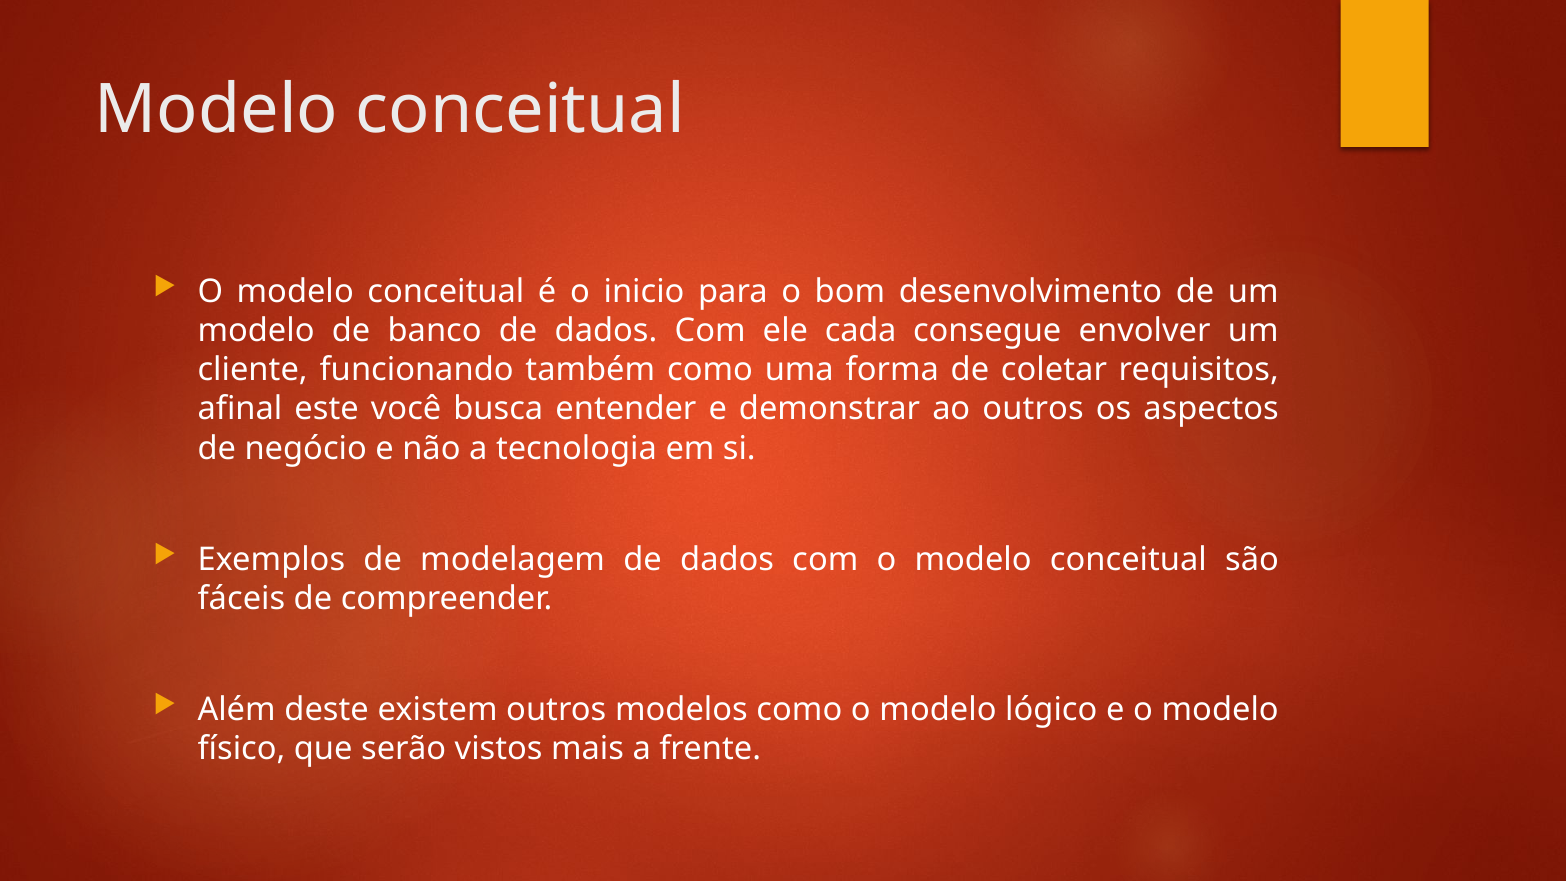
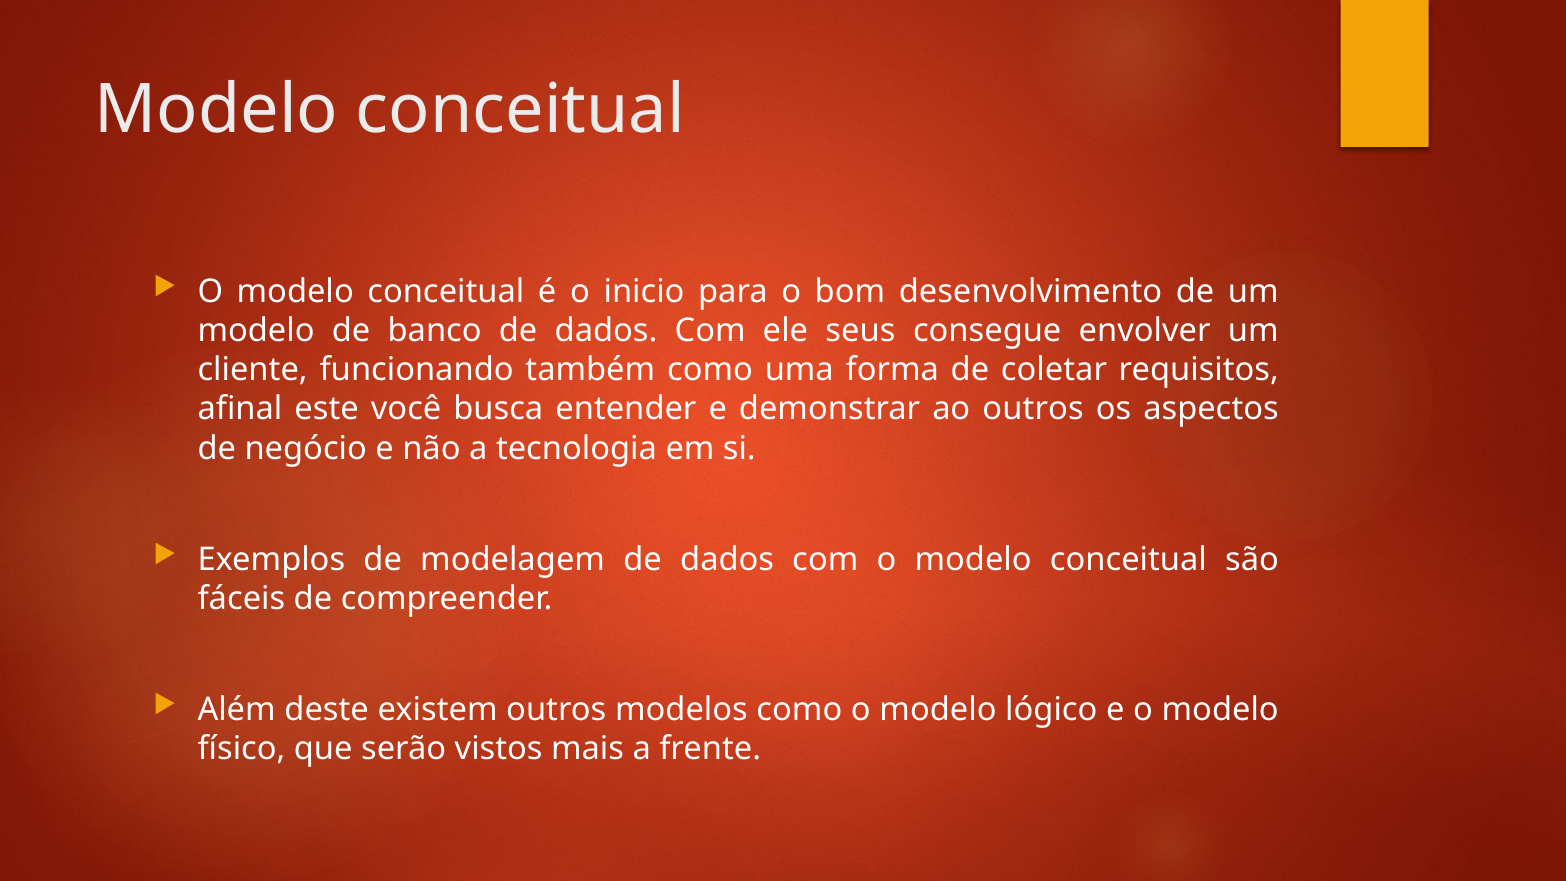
cada: cada -> seus
